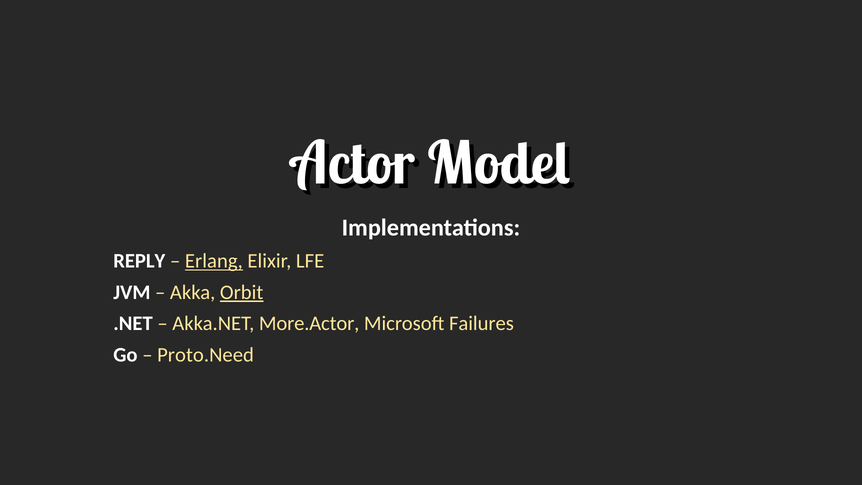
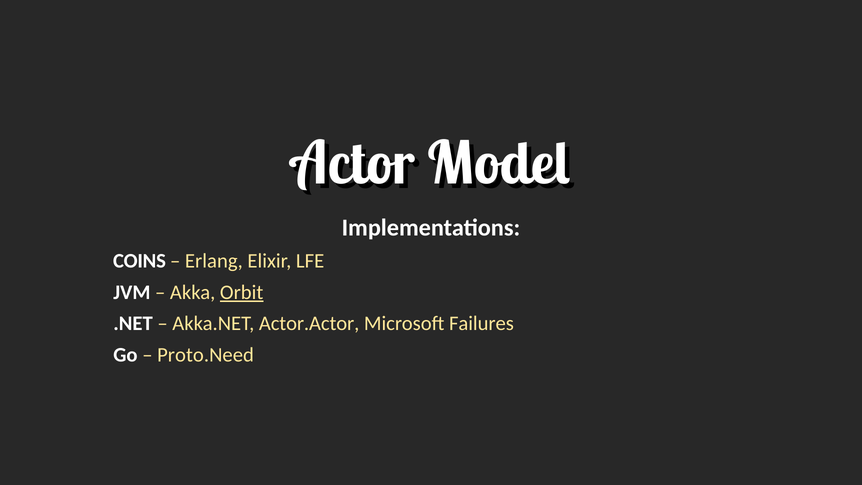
REPLY: REPLY -> COINS
Erlang underline: present -> none
More.Actor: More.Actor -> Actor.Actor
